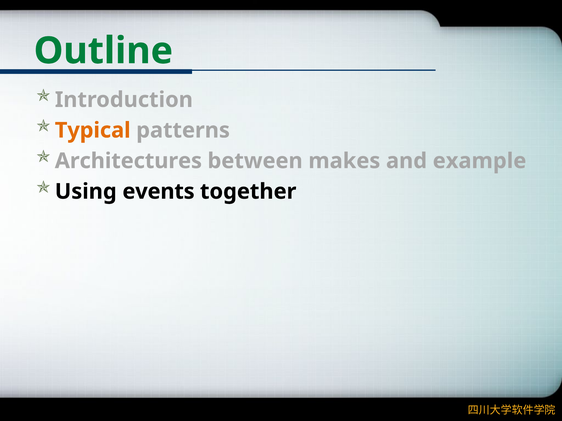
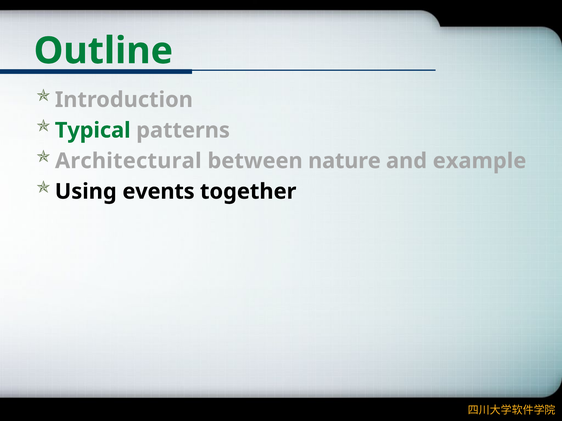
Typical colour: orange -> green
Architectures: Architectures -> Architectural
makes: makes -> nature
